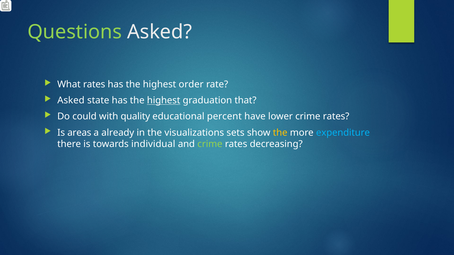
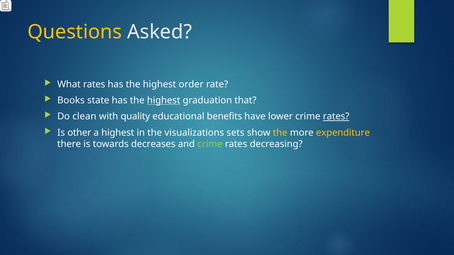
Questions colour: light green -> yellow
Asked at (71, 101): Asked -> Books
could: could -> clean
percent: percent -> benefits
rates at (336, 117) underline: none -> present
areas: areas -> other
a already: already -> highest
expenditure colour: light blue -> yellow
individual: individual -> decreases
